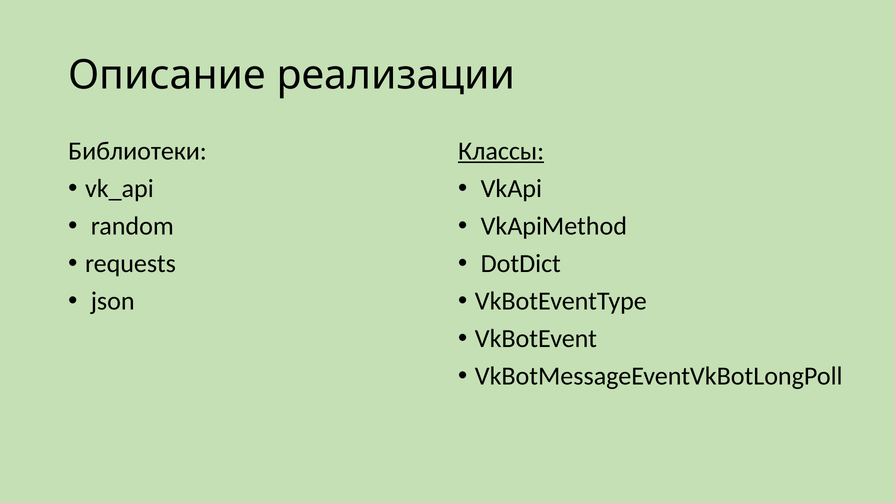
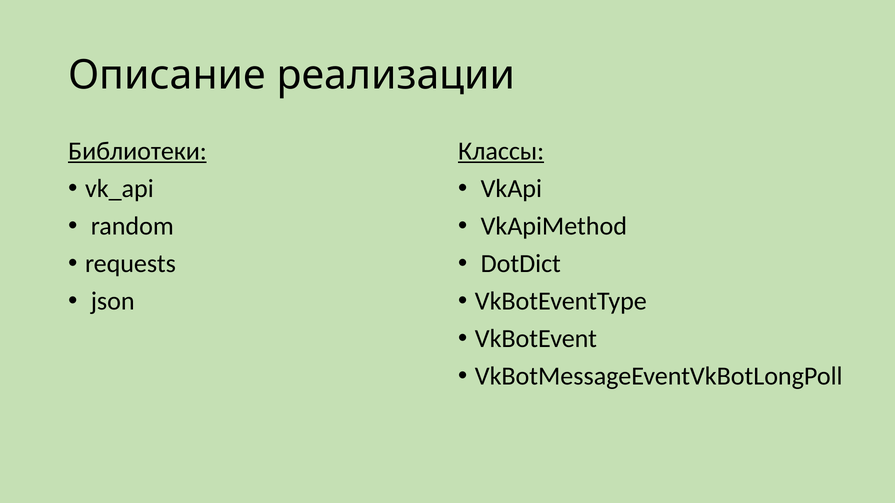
Библиотеки underline: none -> present
